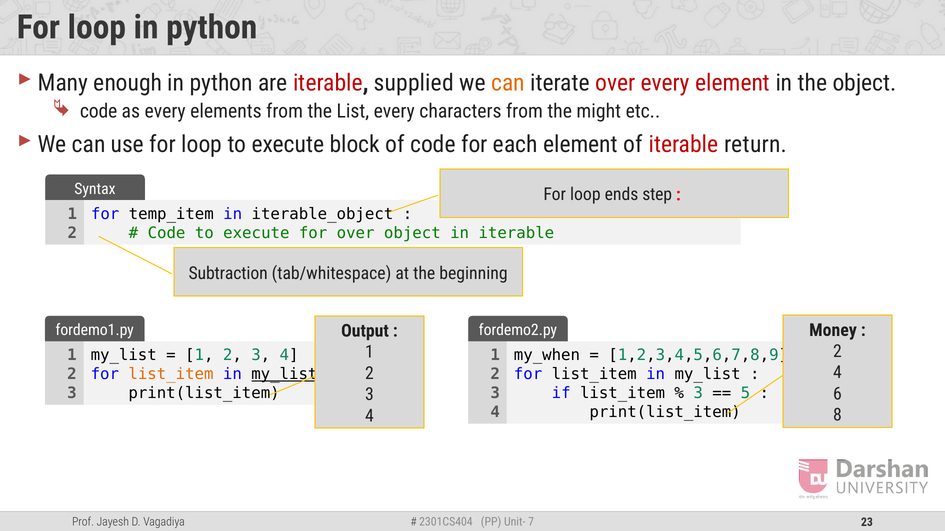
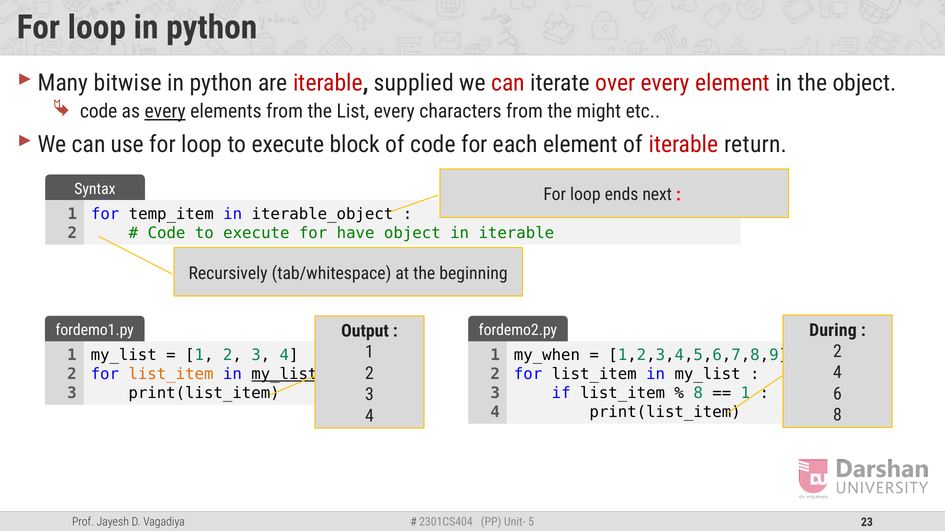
enough: enough -> bitwise
can at (508, 83) colour: orange -> red
every at (165, 111) underline: none -> present
step: step -> next
for over: over -> have
Subtraction: Subtraction -> Recursively
Money: Money -> During
3 at (698, 393): 3 -> 8
5 at (745, 393): 5 -> 1
7: 7 -> 5
